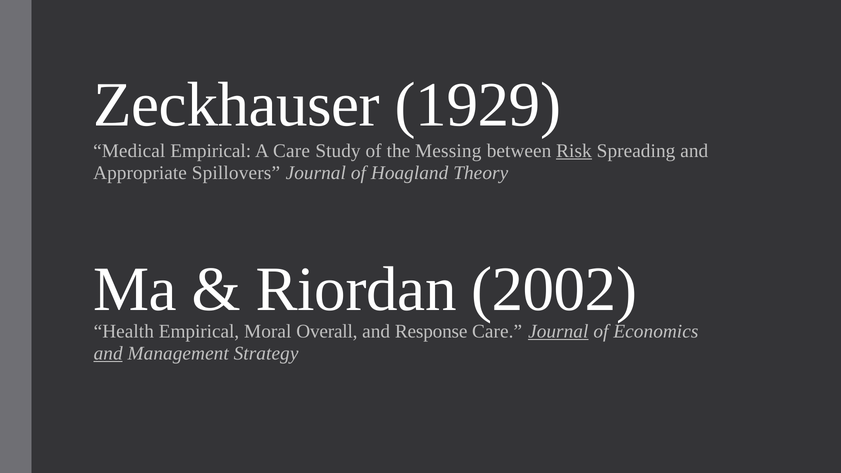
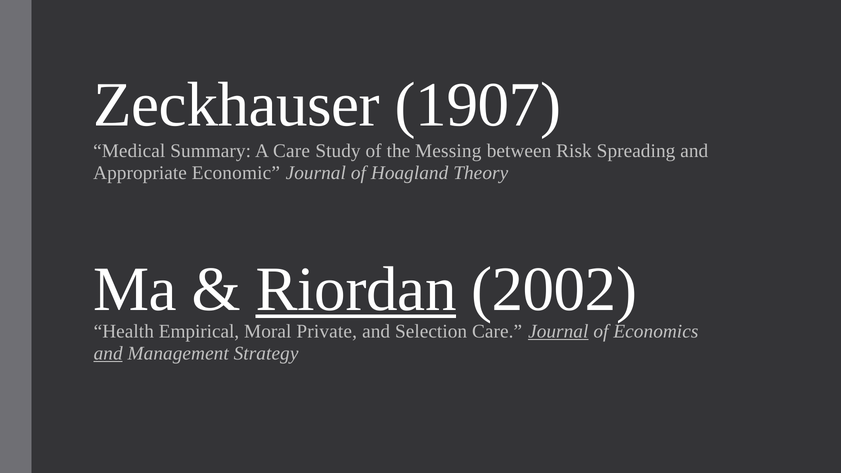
1929: 1929 -> 1907
Medical Empirical: Empirical -> Summary
Risk underline: present -> none
Spillovers: Spillovers -> Economic
Riordan underline: none -> present
Overall: Overall -> Private
Response: Response -> Selection
